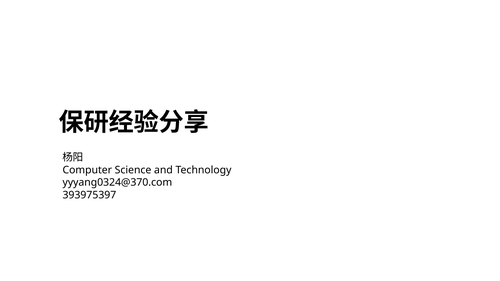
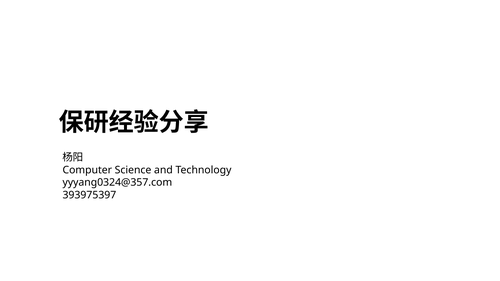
yyyang0324@370.com: yyyang0324@370.com -> yyyang0324@357.com
